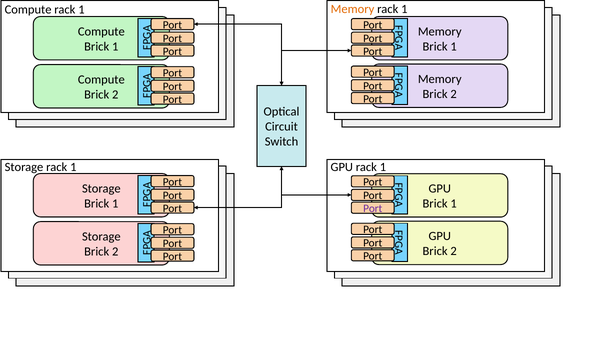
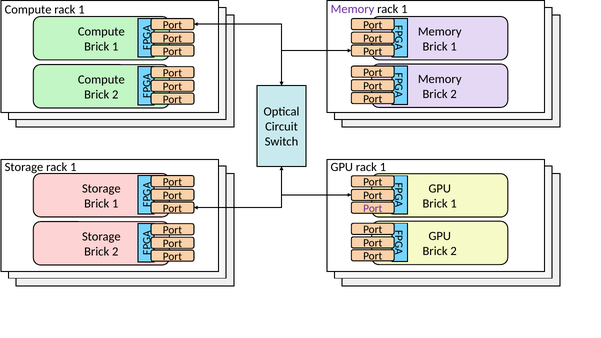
Memory at (353, 9) colour: orange -> purple
